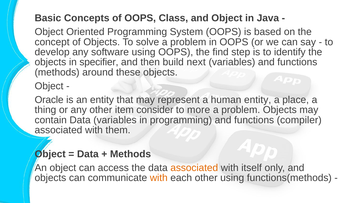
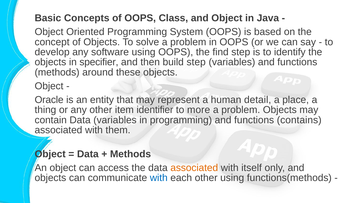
build next: next -> step
human entity: entity -> detail
consider: consider -> identifier
compiler: compiler -> contains
with at (159, 177) colour: orange -> blue
